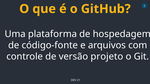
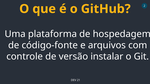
projeto: projeto -> instalar
